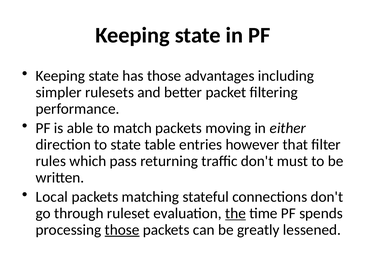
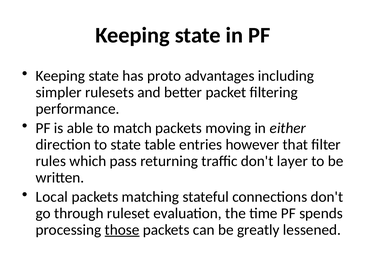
has those: those -> proto
must: must -> layer
the underline: present -> none
